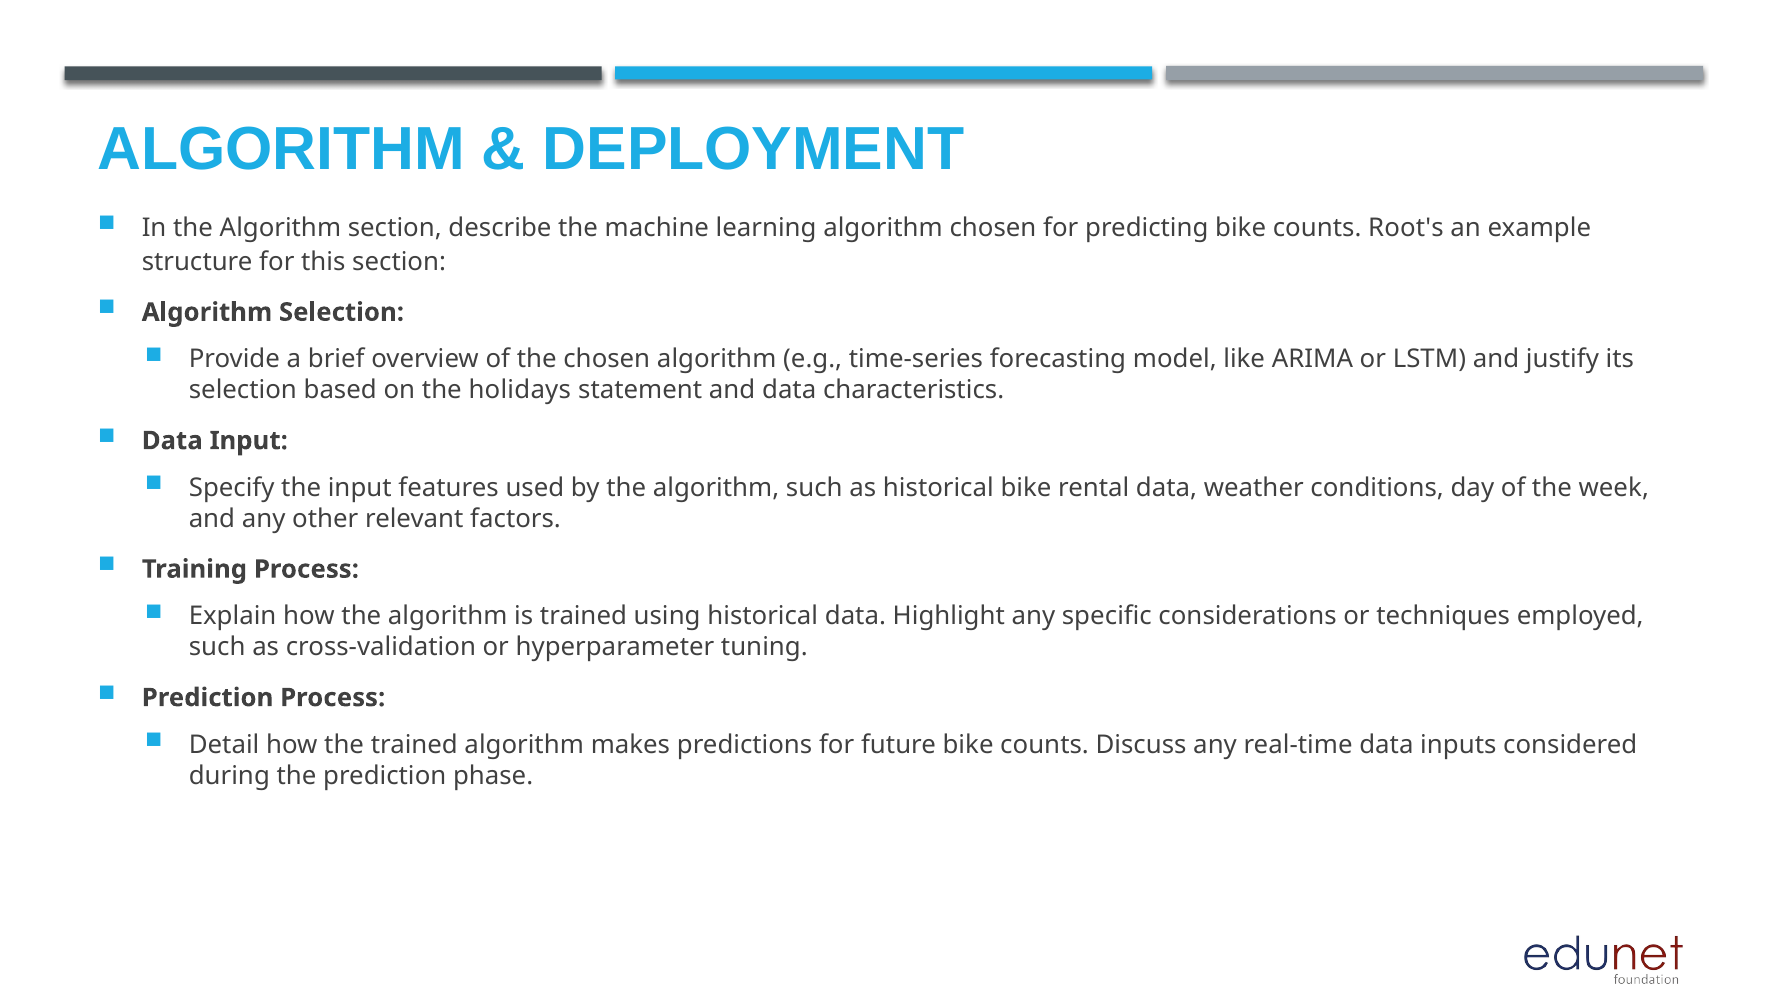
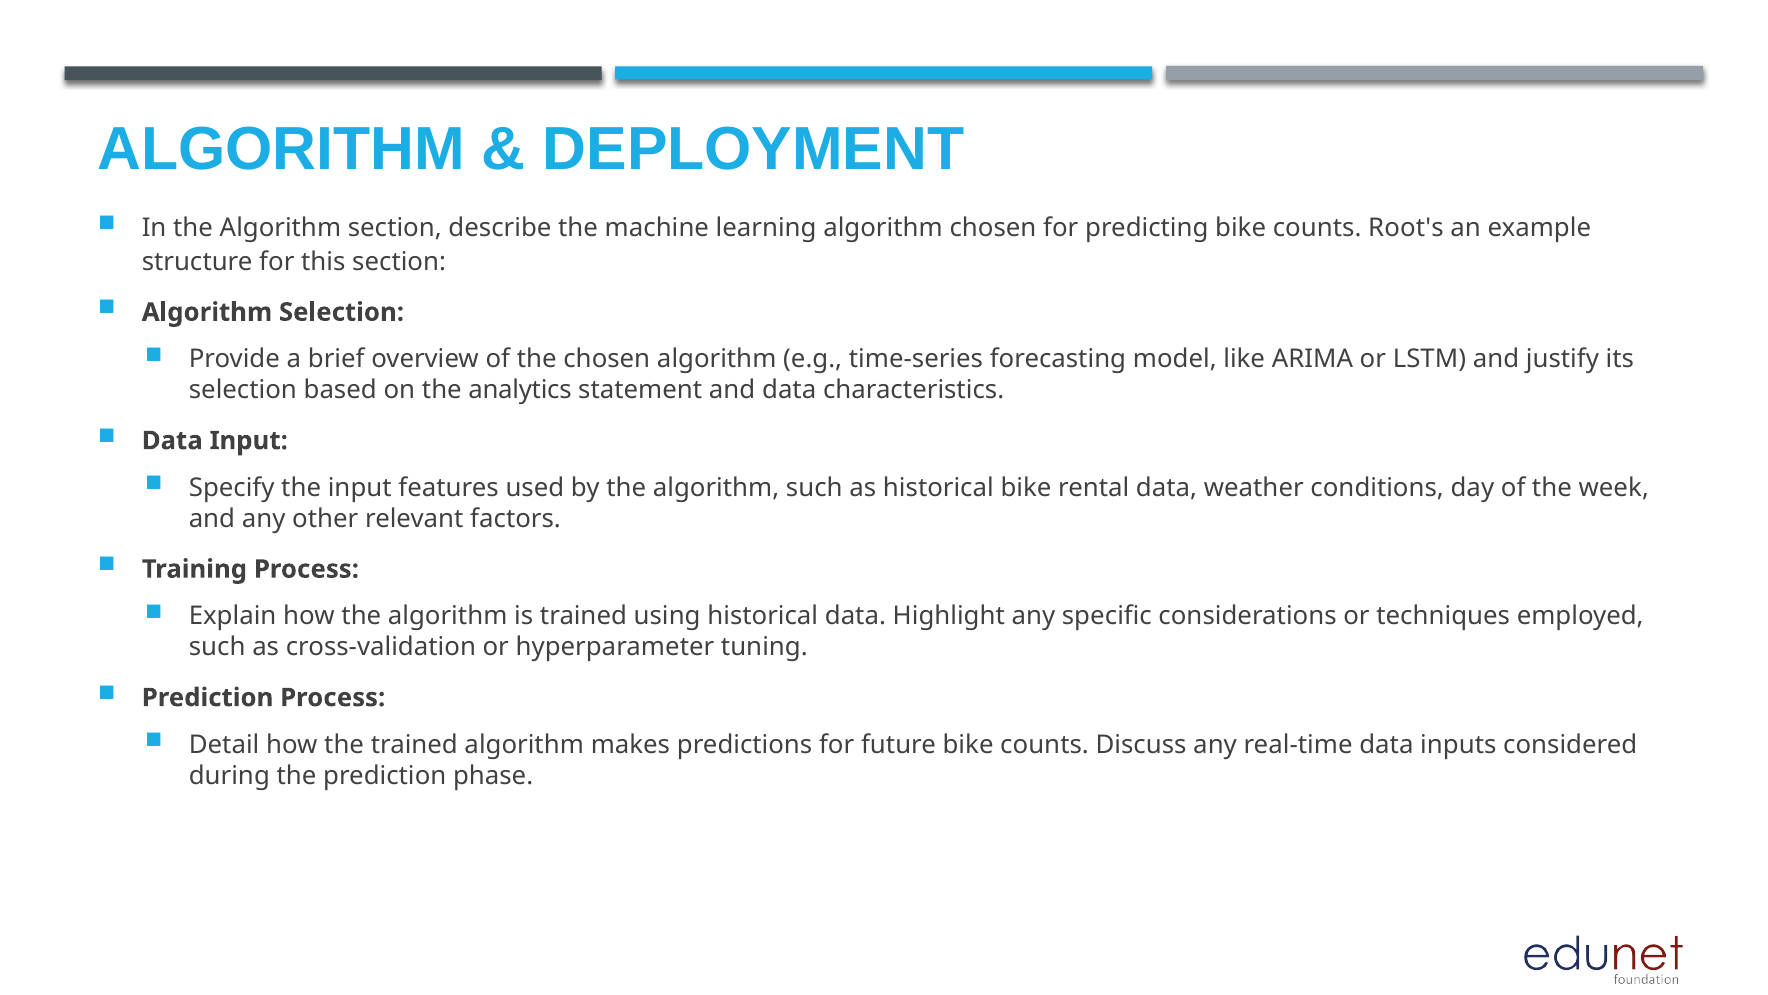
holidays: holidays -> analytics
